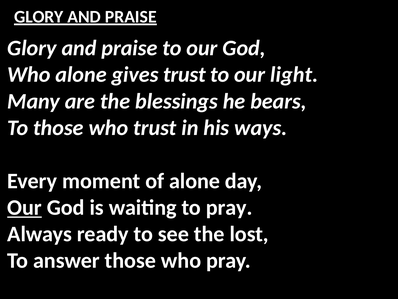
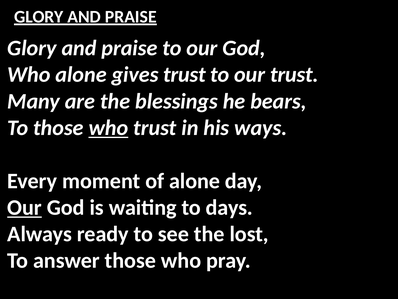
our light: light -> trust
who at (108, 128) underline: none -> present
to pray: pray -> days
